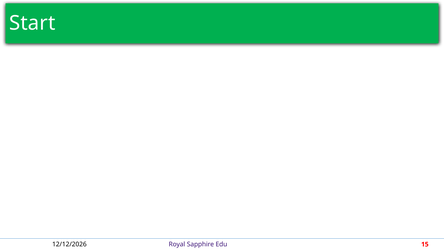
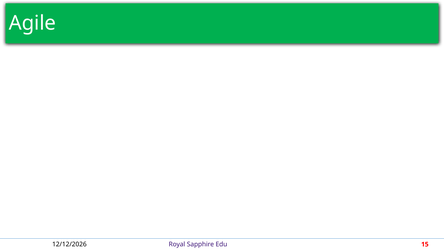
Start: Start -> Agile
